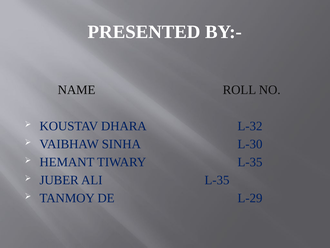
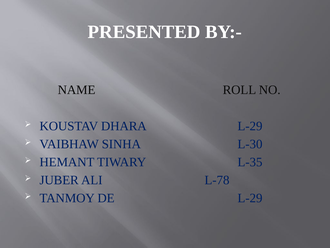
DHARA L-32: L-32 -> L-29
ALI L-35: L-35 -> L-78
